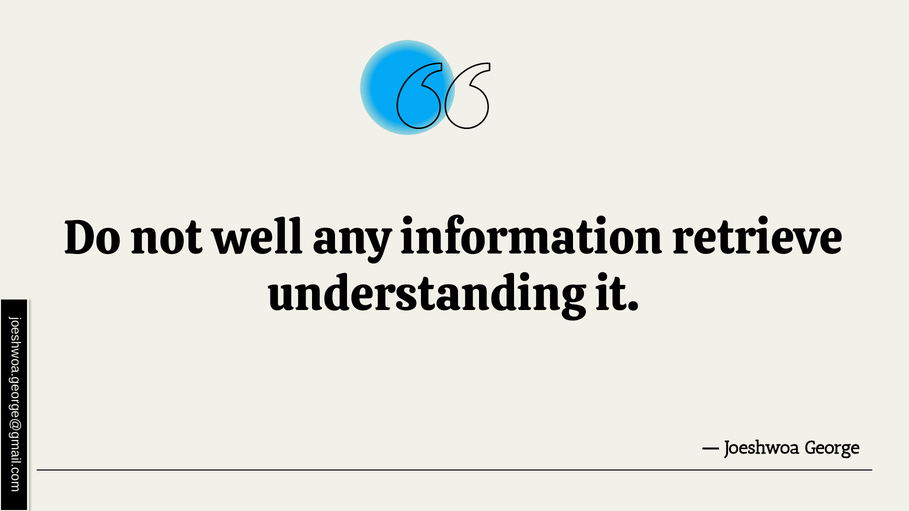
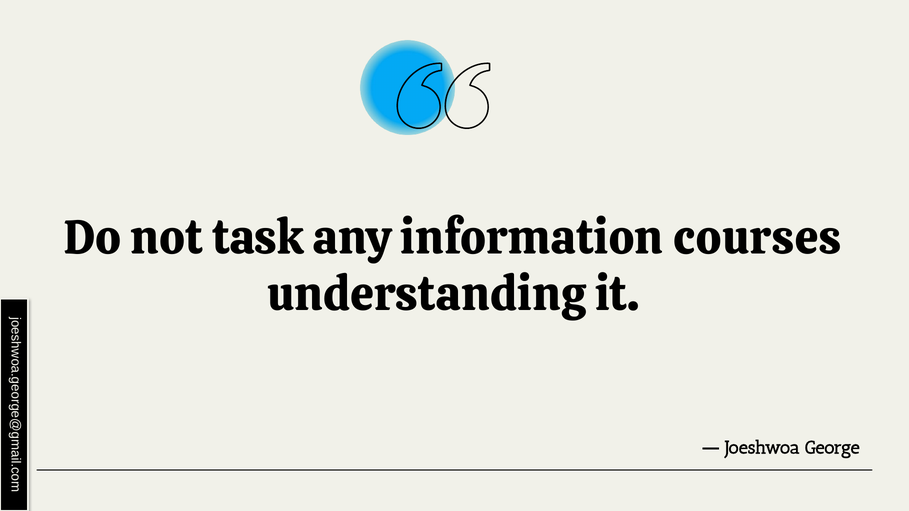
well: well -> task
retrieve: retrieve -> courses
